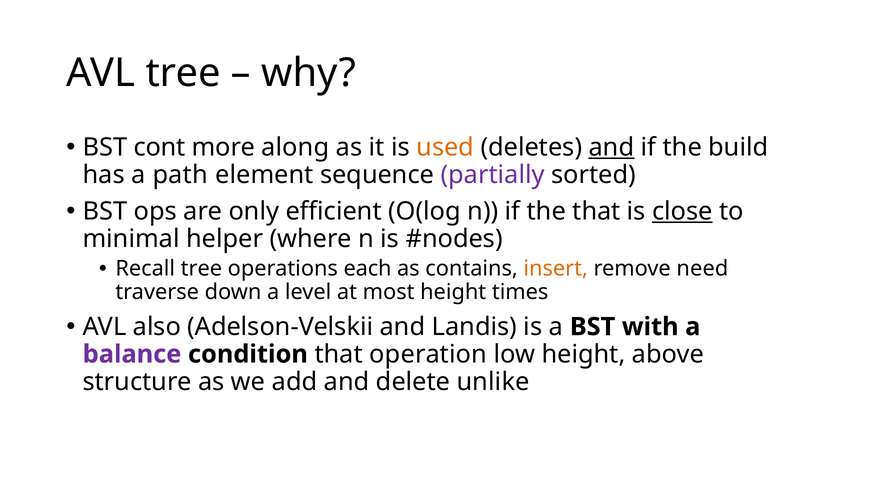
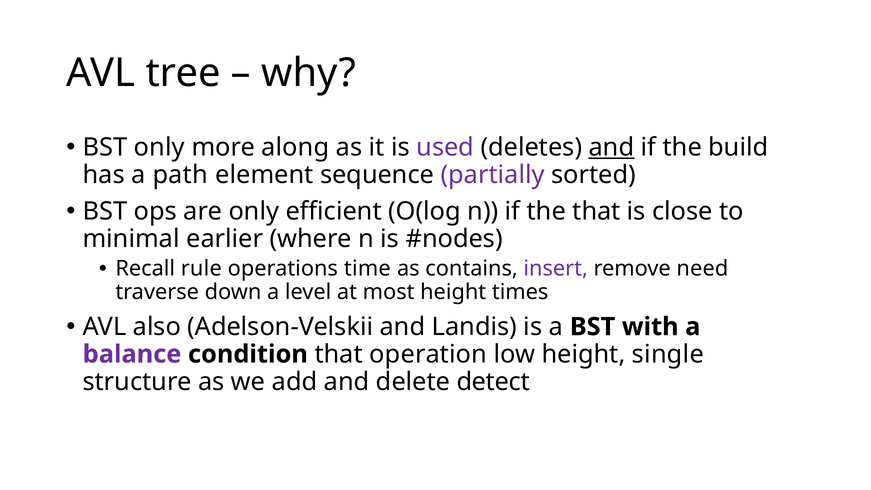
BST cont: cont -> only
used colour: orange -> purple
close underline: present -> none
helper: helper -> earlier
Recall tree: tree -> rule
each: each -> time
insert colour: orange -> purple
above: above -> single
unlike: unlike -> detect
